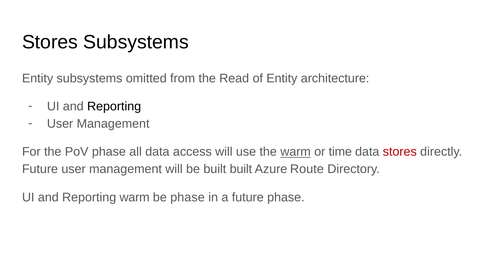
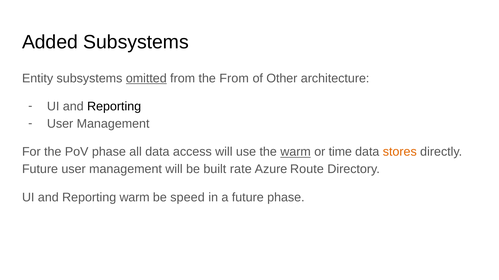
Stores at (50, 42): Stores -> Added
omitted underline: none -> present
the Read: Read -> From
of Entity: Entity -> Other
stores at (400, 152) colour: red -> orange
built built: built -> rate
be phase: phase -> speed
